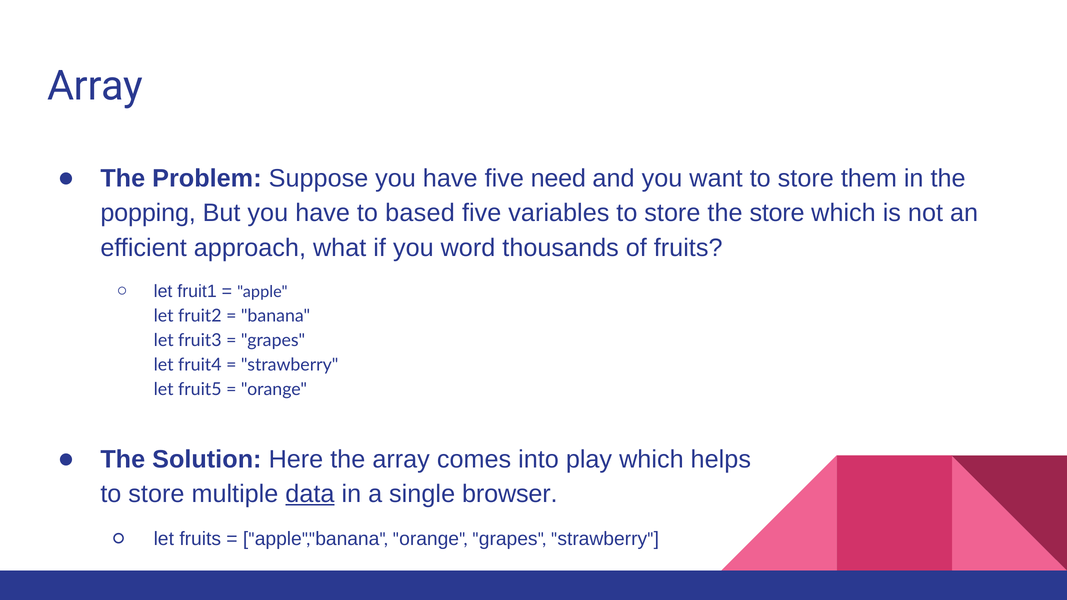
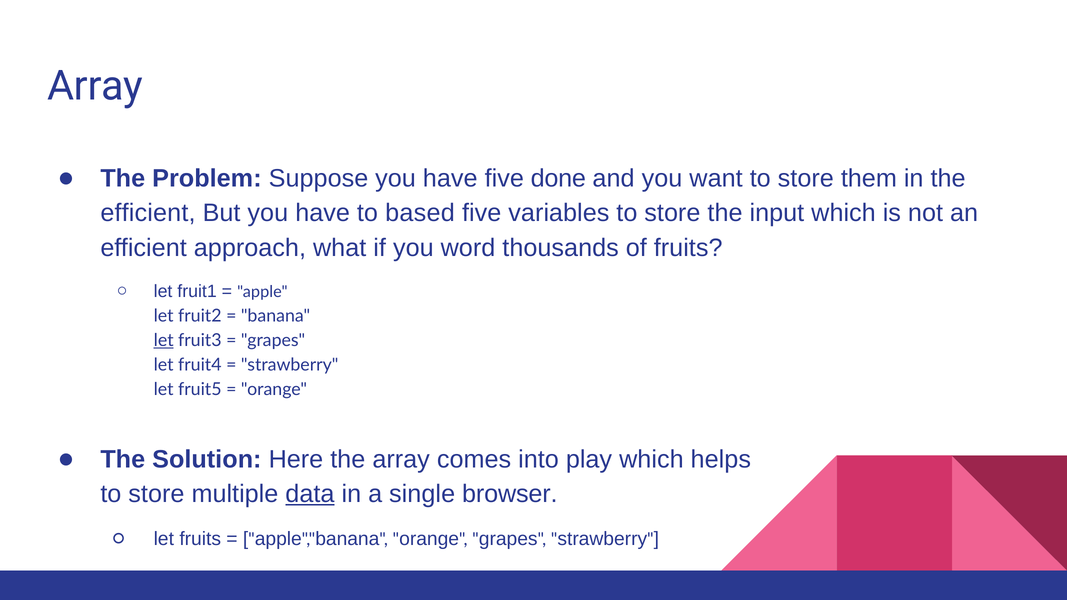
need: need -> done
popping at (148, 213): popping -> efficient
the store: store -> input
let at (164, 340) underline: none -> present
